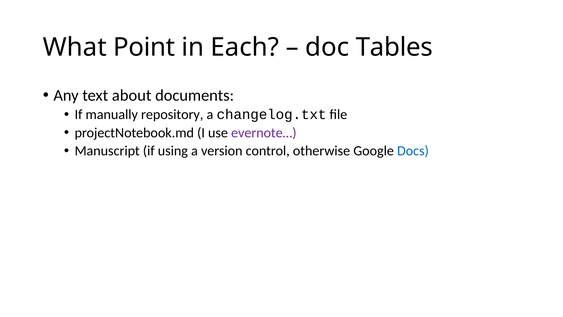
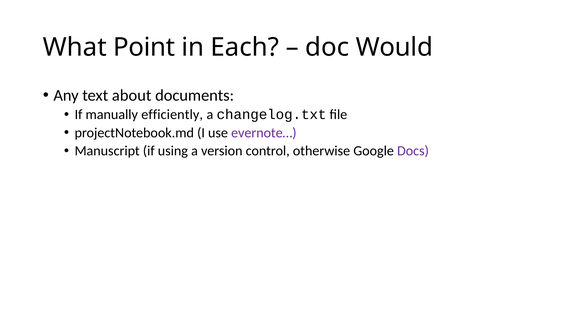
Tables: Tables -> Would
repository: repository -> efficiently
Docs colour: blue -> purple
